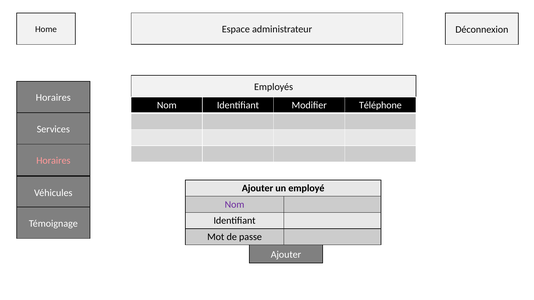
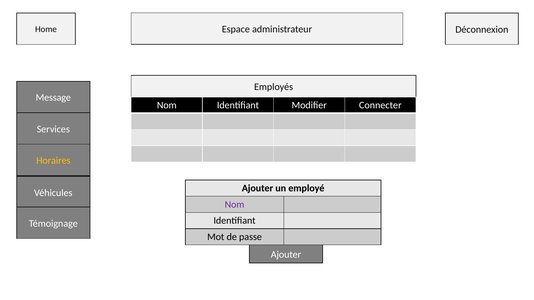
Horaires at (53, 98): Horaires -> Message
Téléphone: Téléphone -> Connecter
Horaires at (53, 161) colour: pink -> yellow
